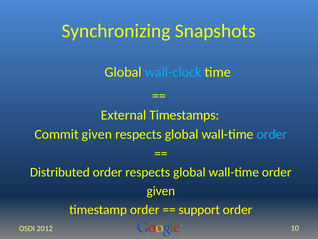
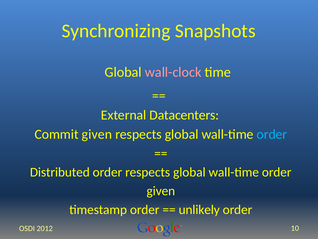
wall-clock colour: light blue -> pink
Timestamps: Timestamps -> Datacenters
support: support -> unlikely
